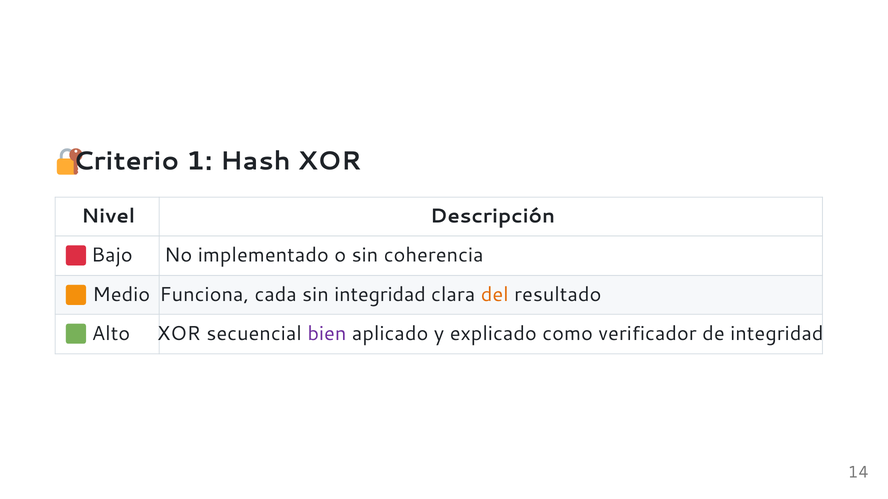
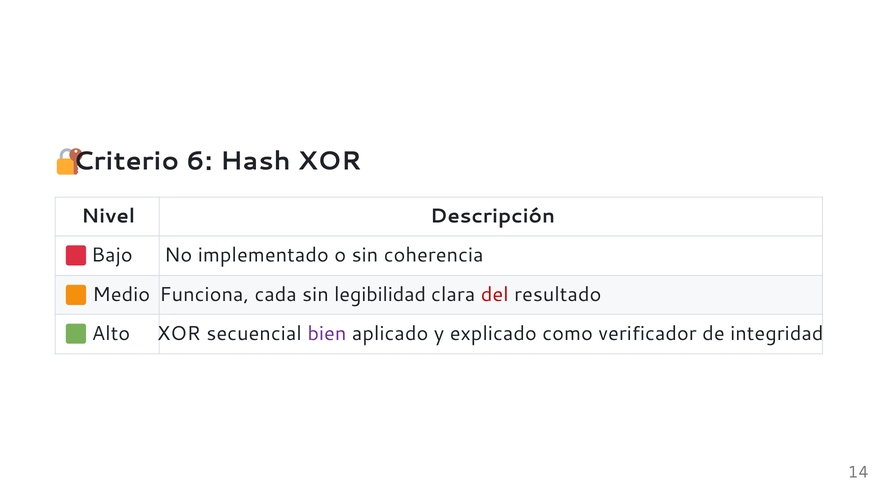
1: 1 -> 6
sin integridad: integridad -> legibilidad
del colour: orange -> red
